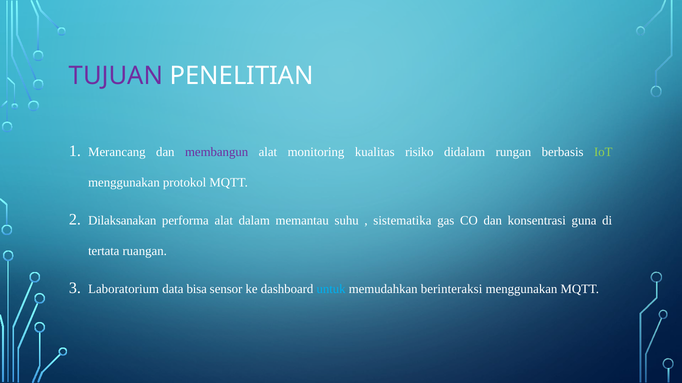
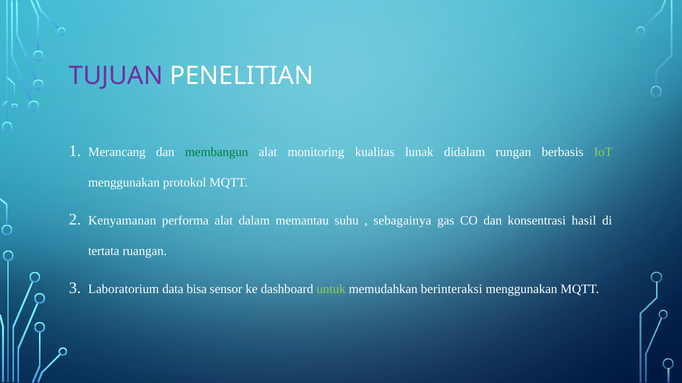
membangun colour: purple -> green
risiko: risiko -> lunak
Dilaksanakan: Dilaksanakan -> Kenyamanan
sistematika: sistematika -> sebagainya
guna: guna -> hasil
untuk colour: light blue -> light green
